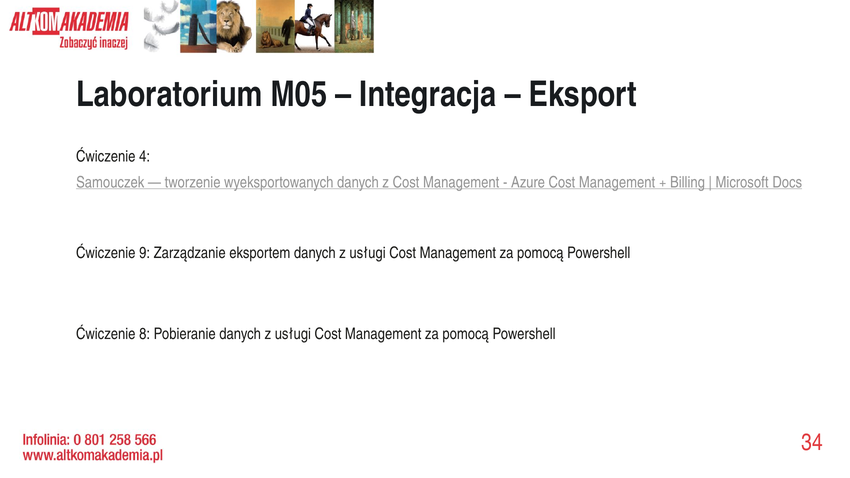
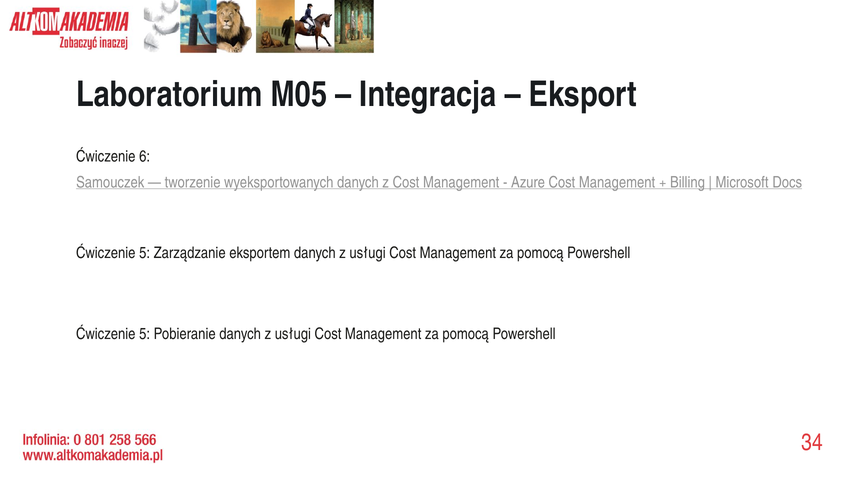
4: 4 -> 6
9 at (145, 253): 9 -> 5
8 at (145, 334): 8 -> 5
